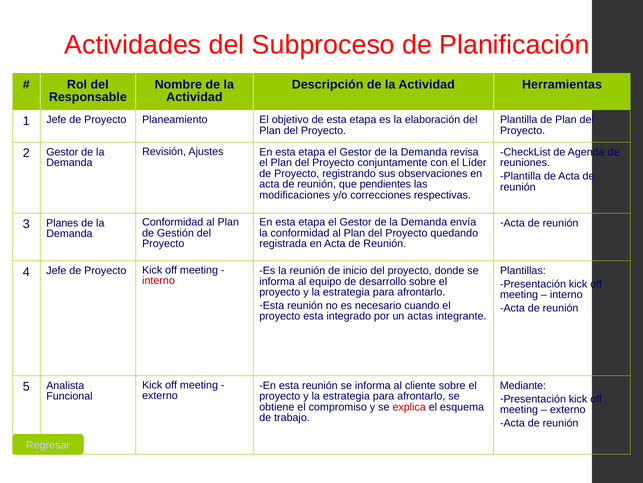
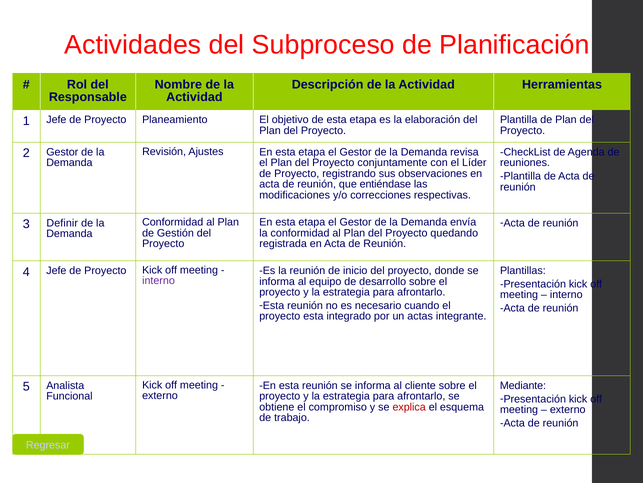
pendientes: pendientes -> entiéndase
Planes: Planes -> Definir
interno at (158, 280) colour: red -> purple
